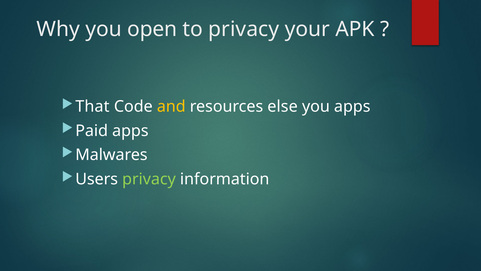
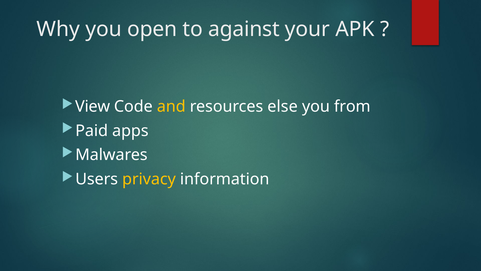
to privacy: privacy -> against
That: That -> View
you apps: apps -> from
privacy at (149, 179) colour: light green -> yellow
